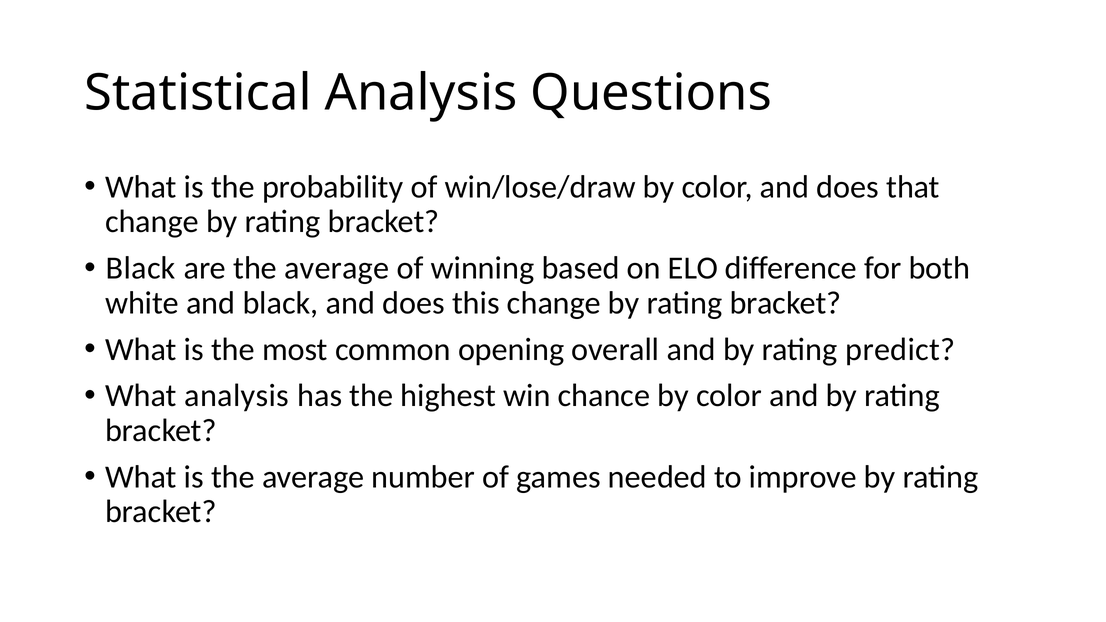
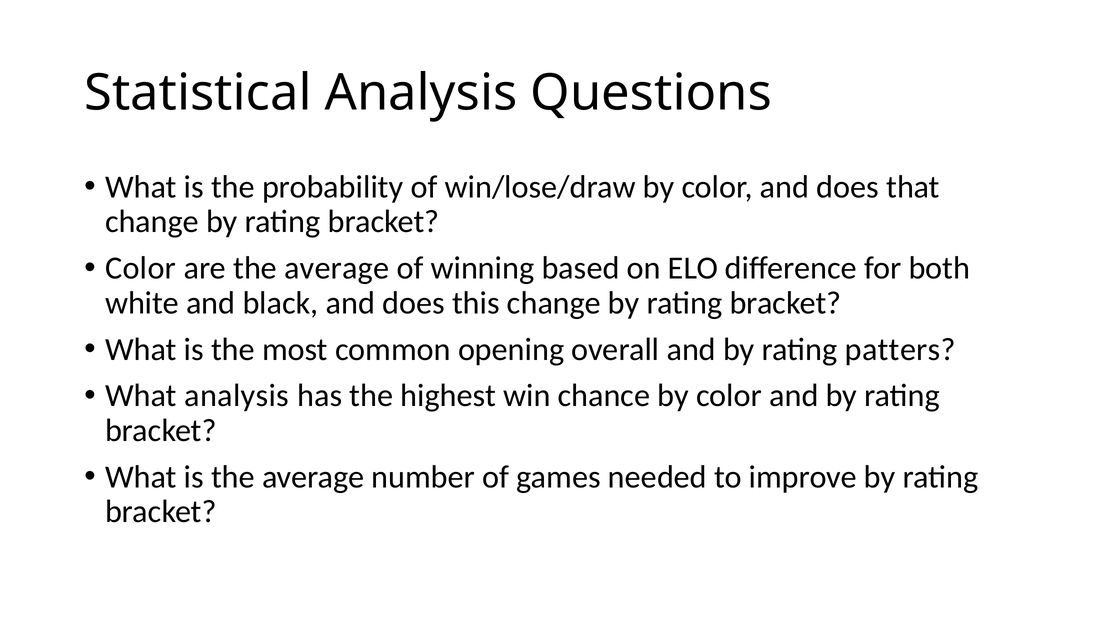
Black at (141, 268): Black -> Color
predict: predict -> patters
